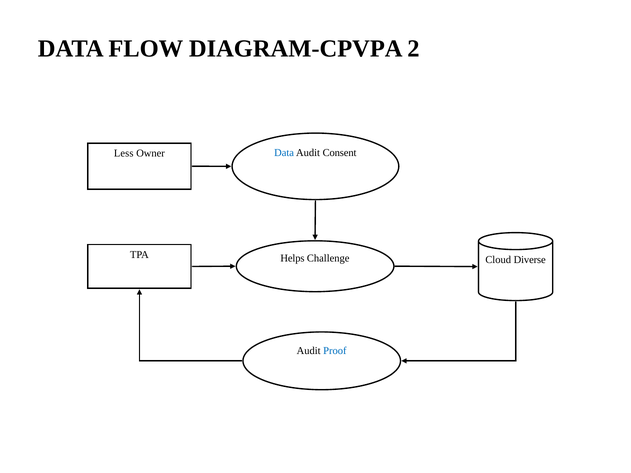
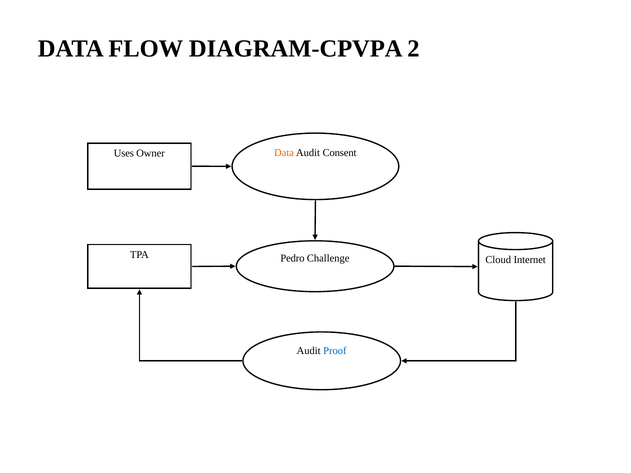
Less: Less -> Uses
Data at (284, 153) colour: blue -> orange
Helps: Helps -> Pedro
Diverse: Diverse -> Internet
